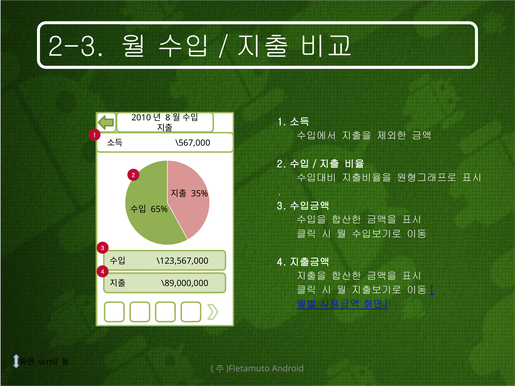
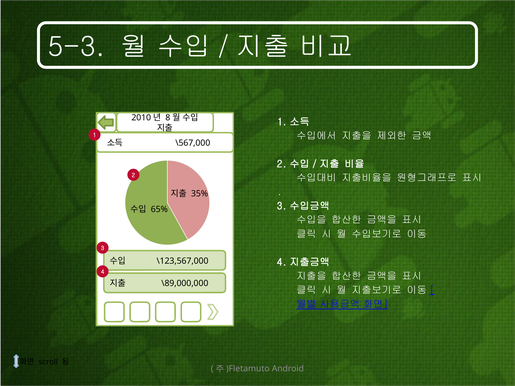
2-3: 2-3 -> 5-3
